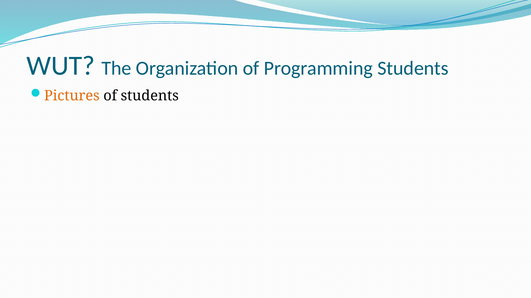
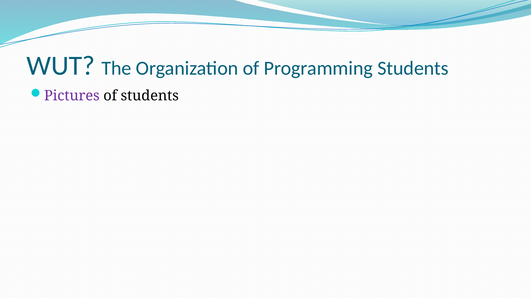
Pictures colour: orange -> purple
